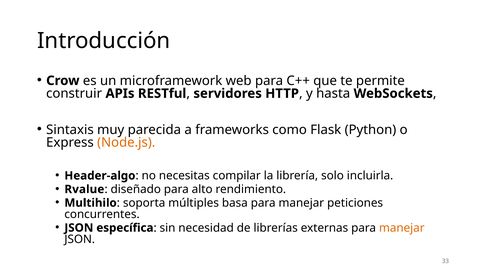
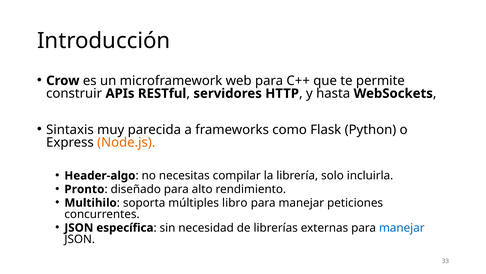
Rvalue: Rvalue -> Pronto
basa: basa -> libro
manejar at (402, 227) colour: orange -> blue
